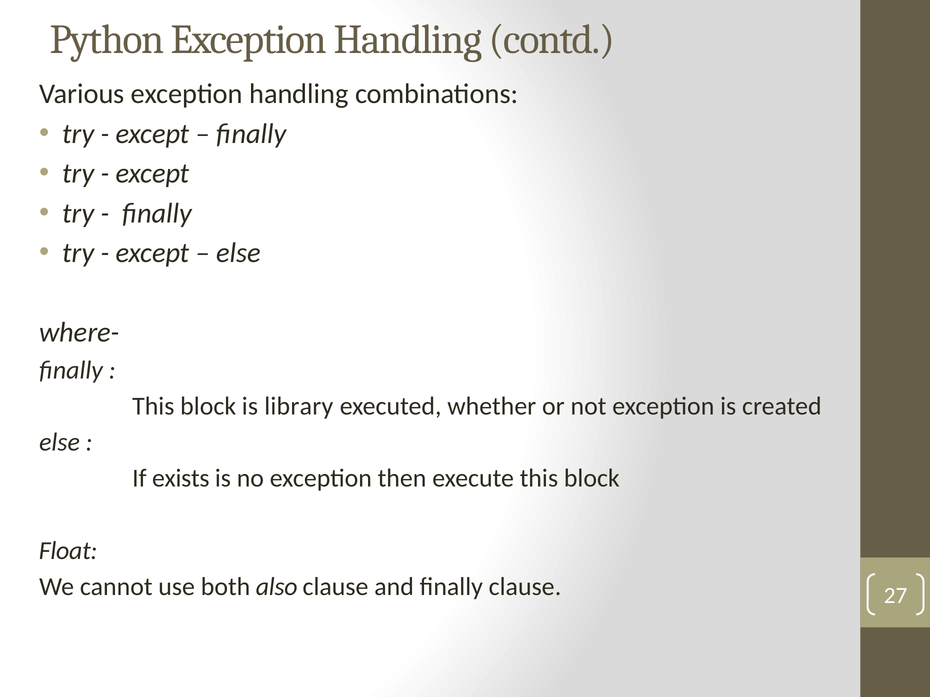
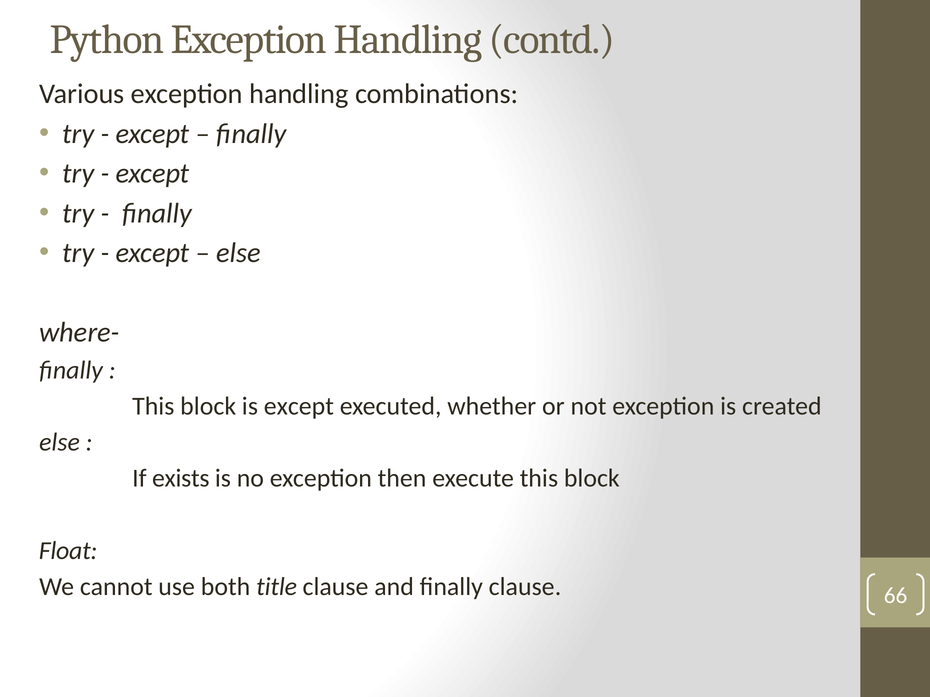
is library: library -> except
also: also -> title
27: 27 -> 66
